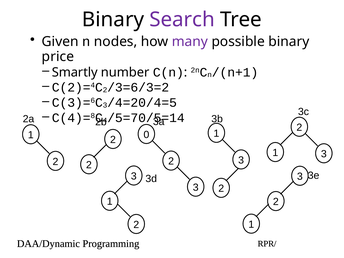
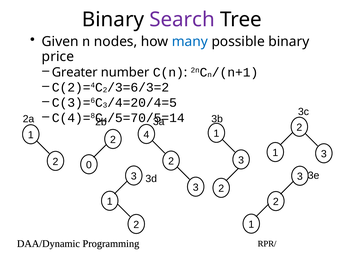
many colour: purple -> blue
Smartly: Smartly -> Greater
2 0: 0 -> 4
2 at (89, 165): 2 -> 0
